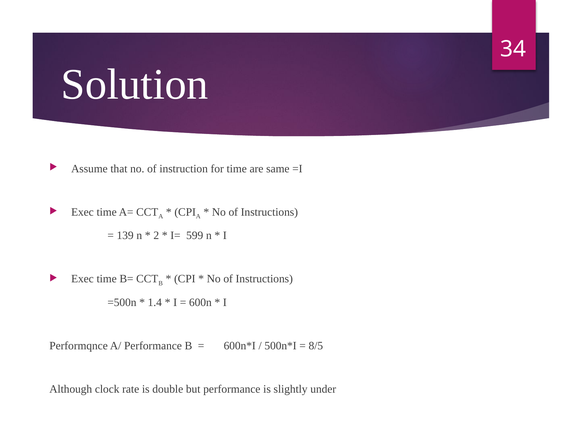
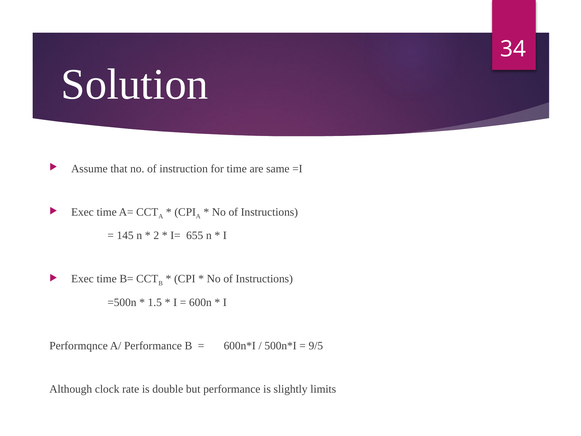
139: 139 -> 145
599: 599 -> 655
1.4: 1.4 -> 1.5
8/5: 8/5 -> 9/5
under: under -> limits
